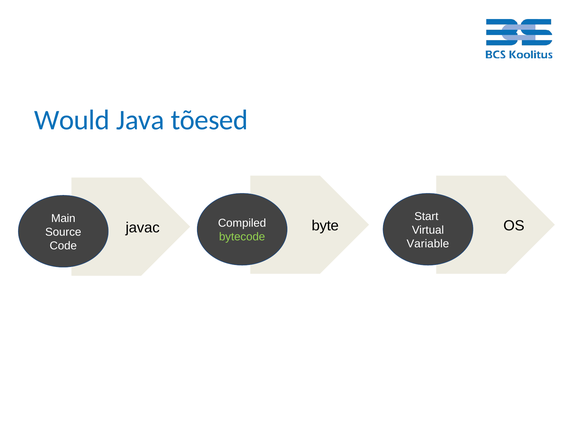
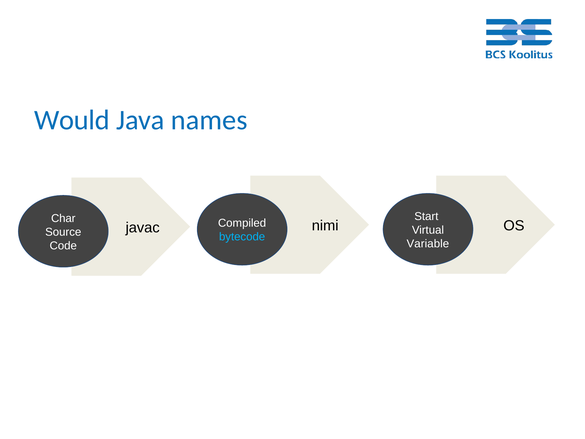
tõesed: tõesed -> names
Main: Main -> Char
byte: byte -> nimi
bytecode colour: light green -> light blue
